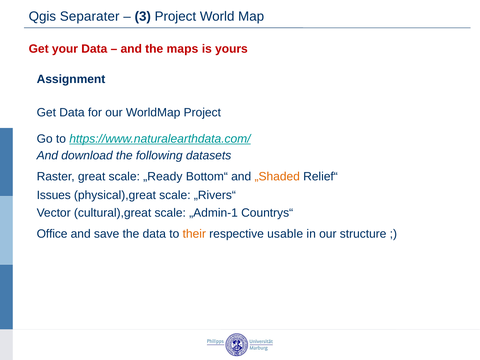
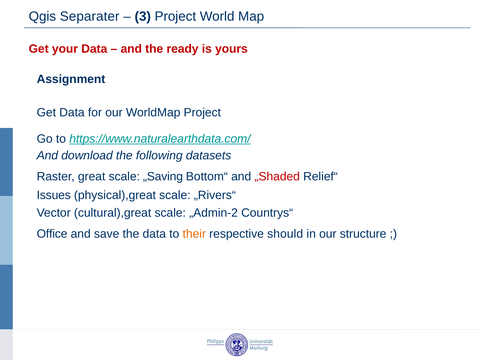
maps: maps -> ready
„Ready: „Ready -> „Saving
„Shaded colour: orange -> red
„Admin-1: „Admin-1 -> „Admin-2
usable: usable -> should
